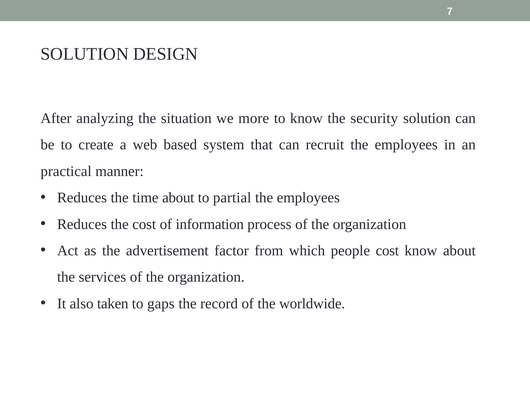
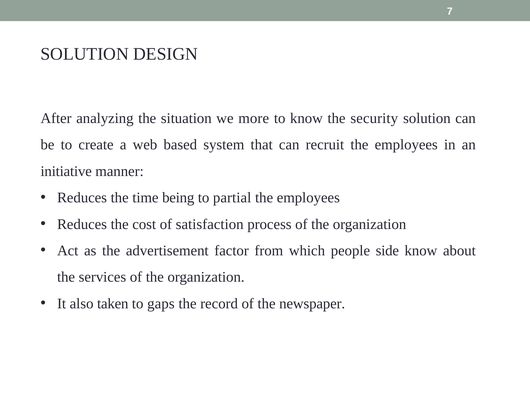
practical: practical -> initiative
time about: about -> being
information: information -> satisfaction
people cost: cost -> side
worldwide: worldwide -> newspaper
